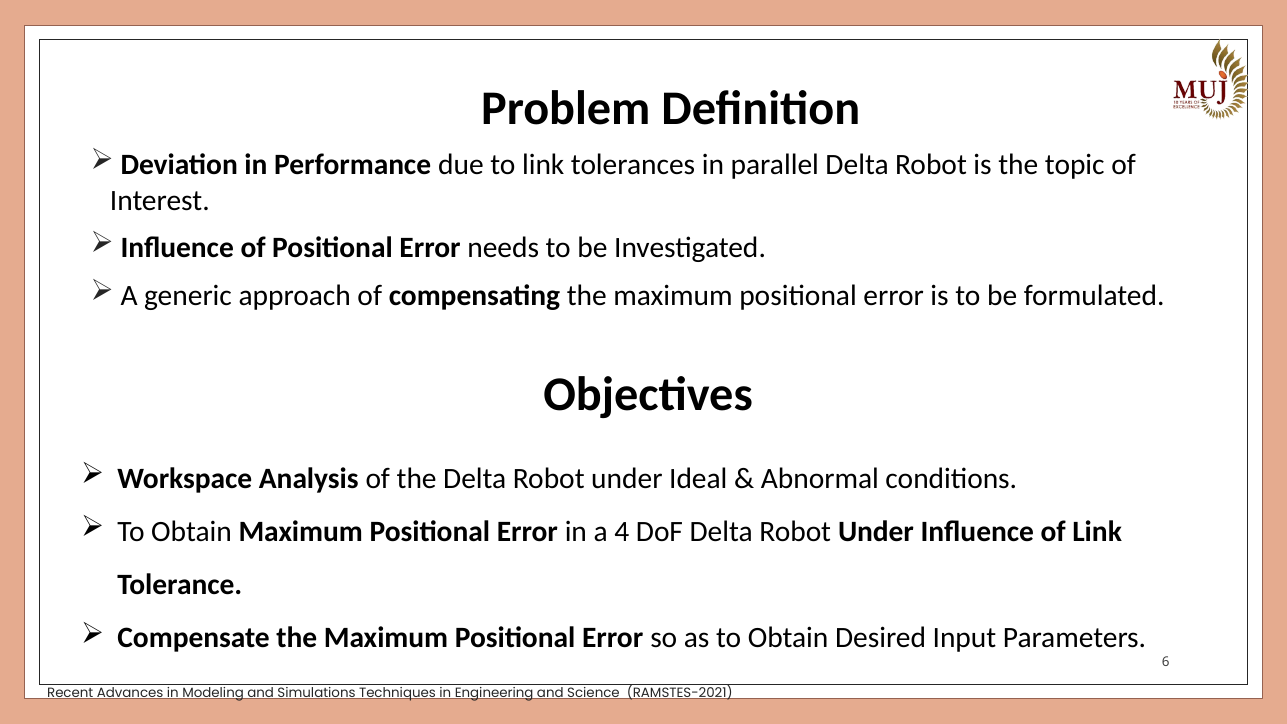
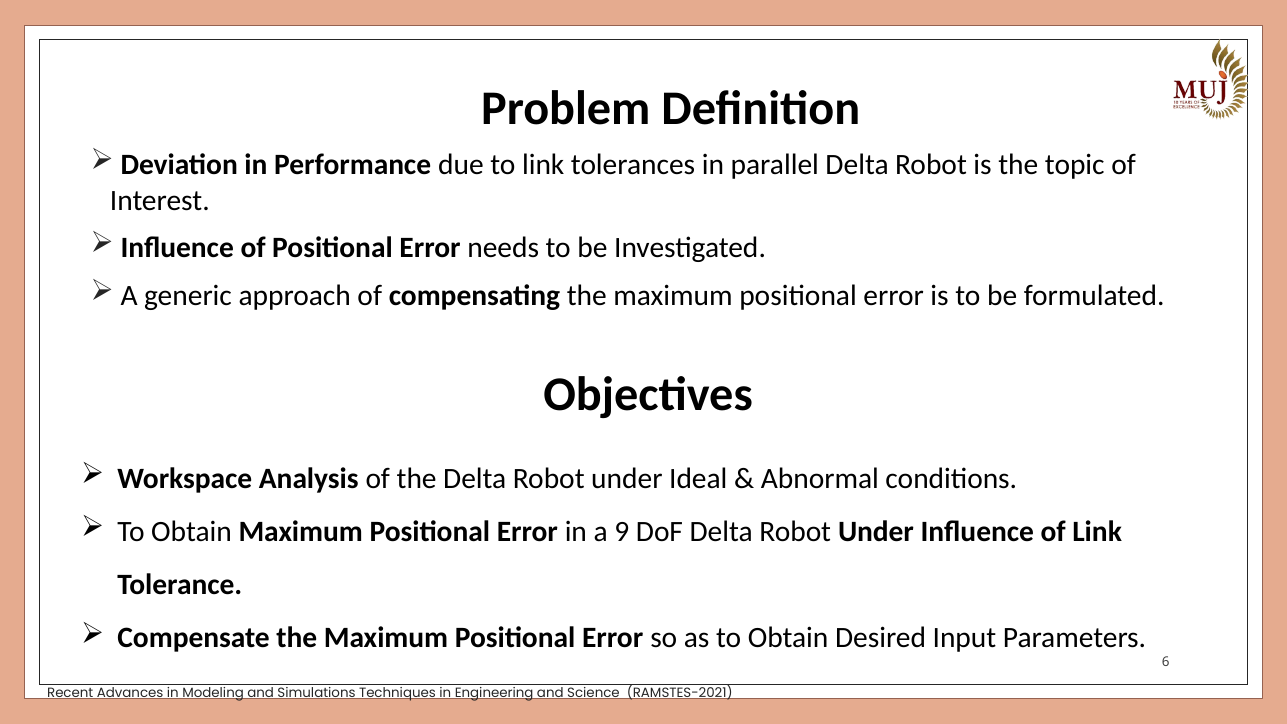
4: 4 -> 9
